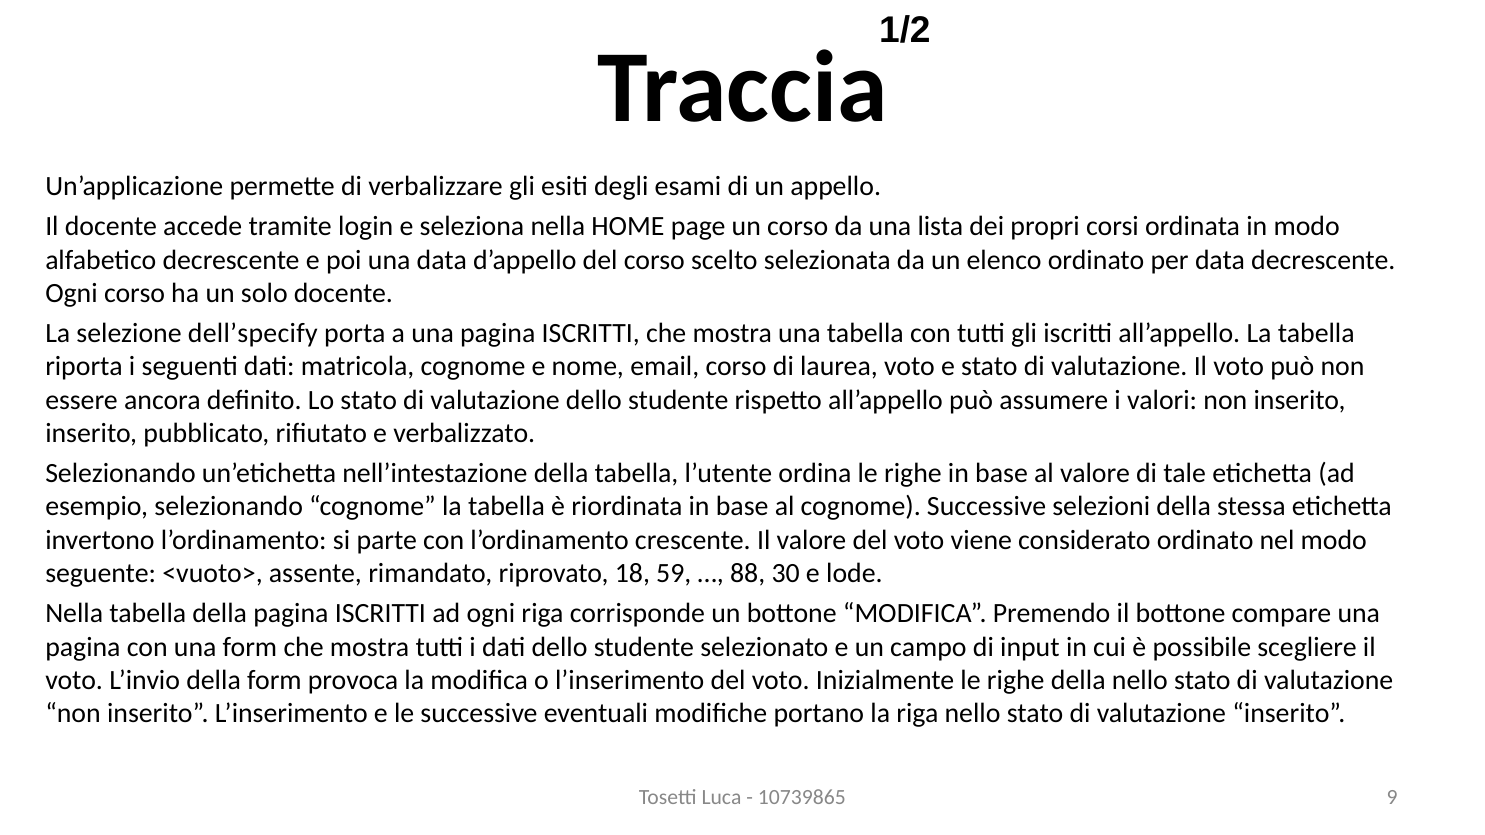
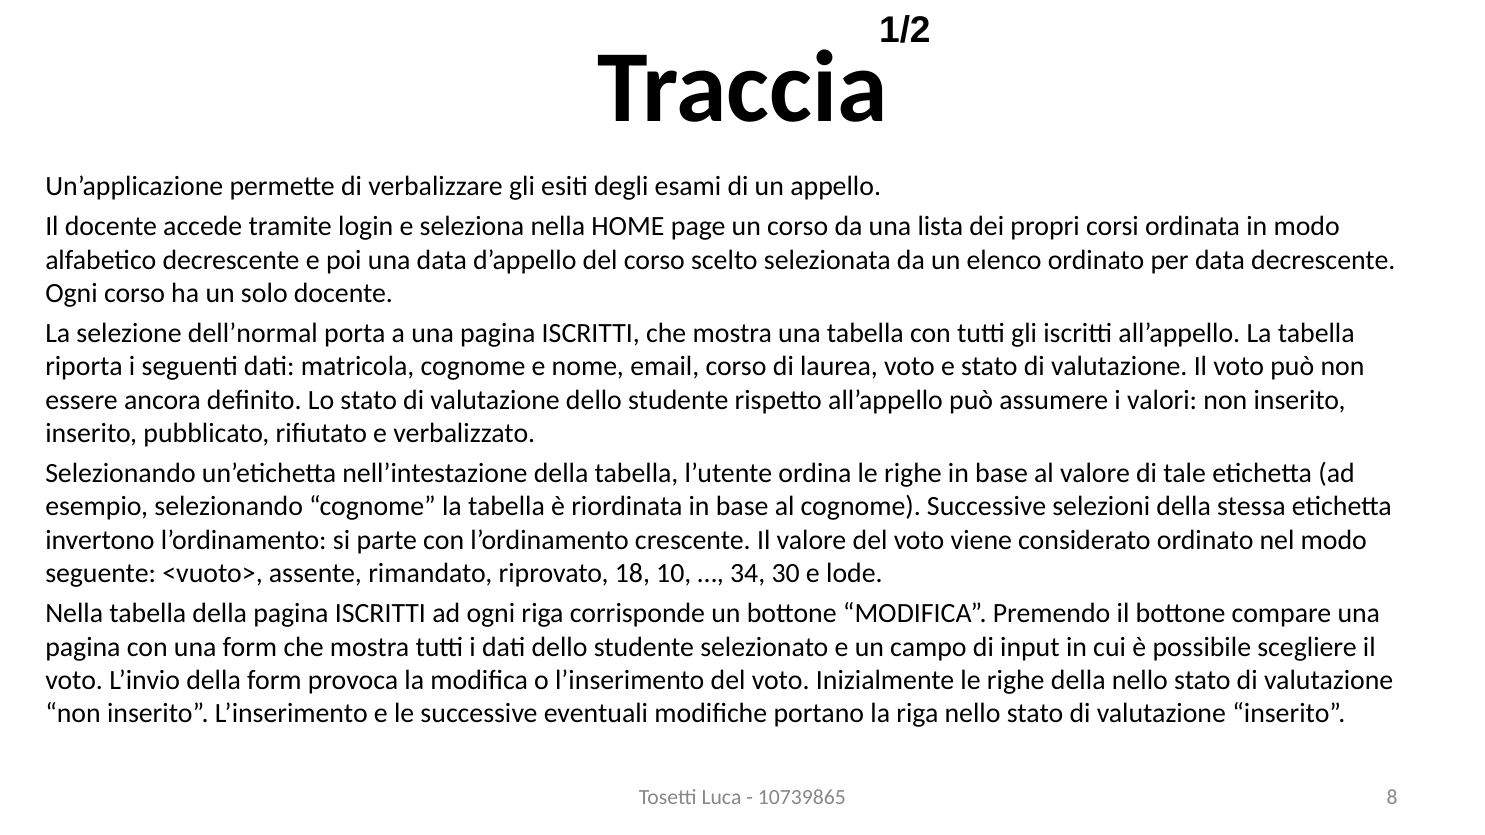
dell’specify: dell’specify -> dell’normal
59: 59 -> 10
88: 88 -> 34
9: 9 -> 8
